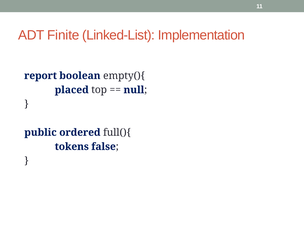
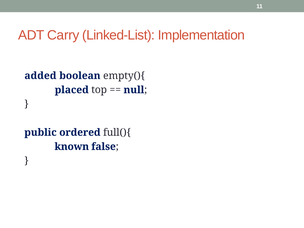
Finite: Finite -> Carry
report: report -> added
tokens: tokens -> known
